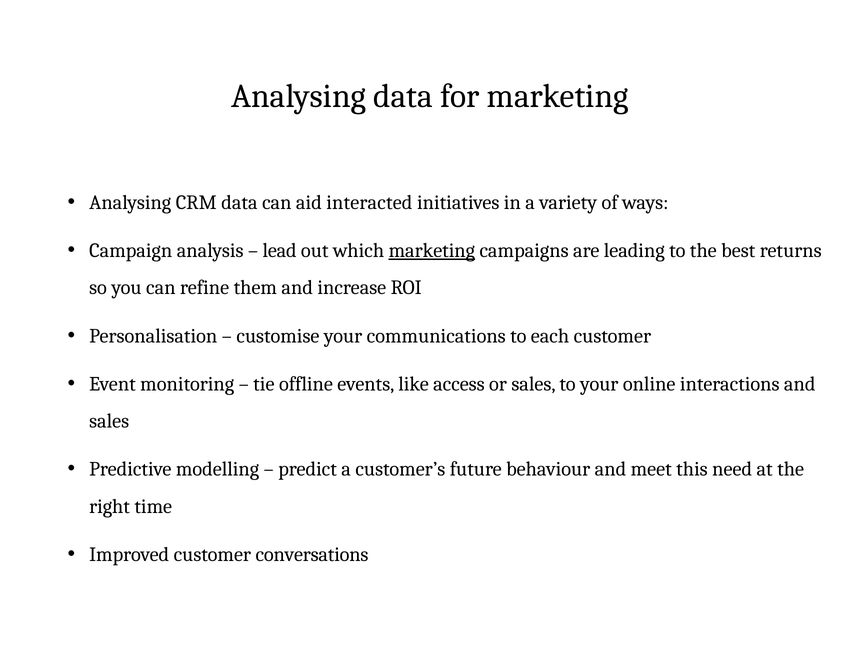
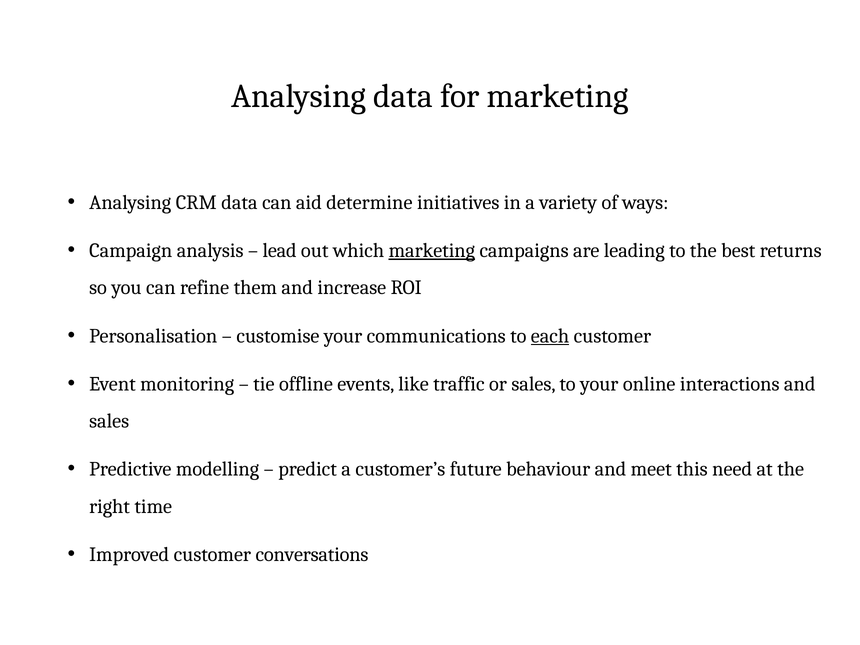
interacted: interacted -> determine
each underline: none -> present
access: access -> traffic
